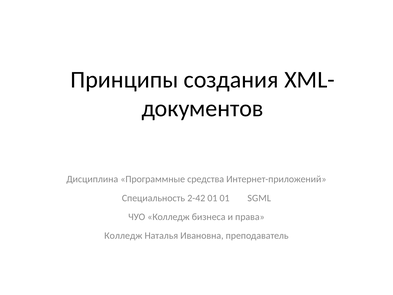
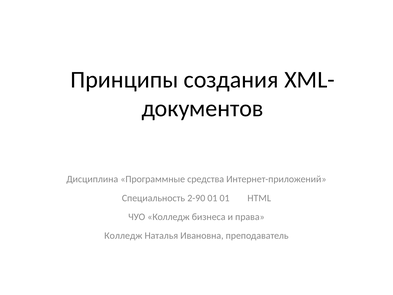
2-42: 2-42 -> 2-90
SGML: SGML -> HTML
